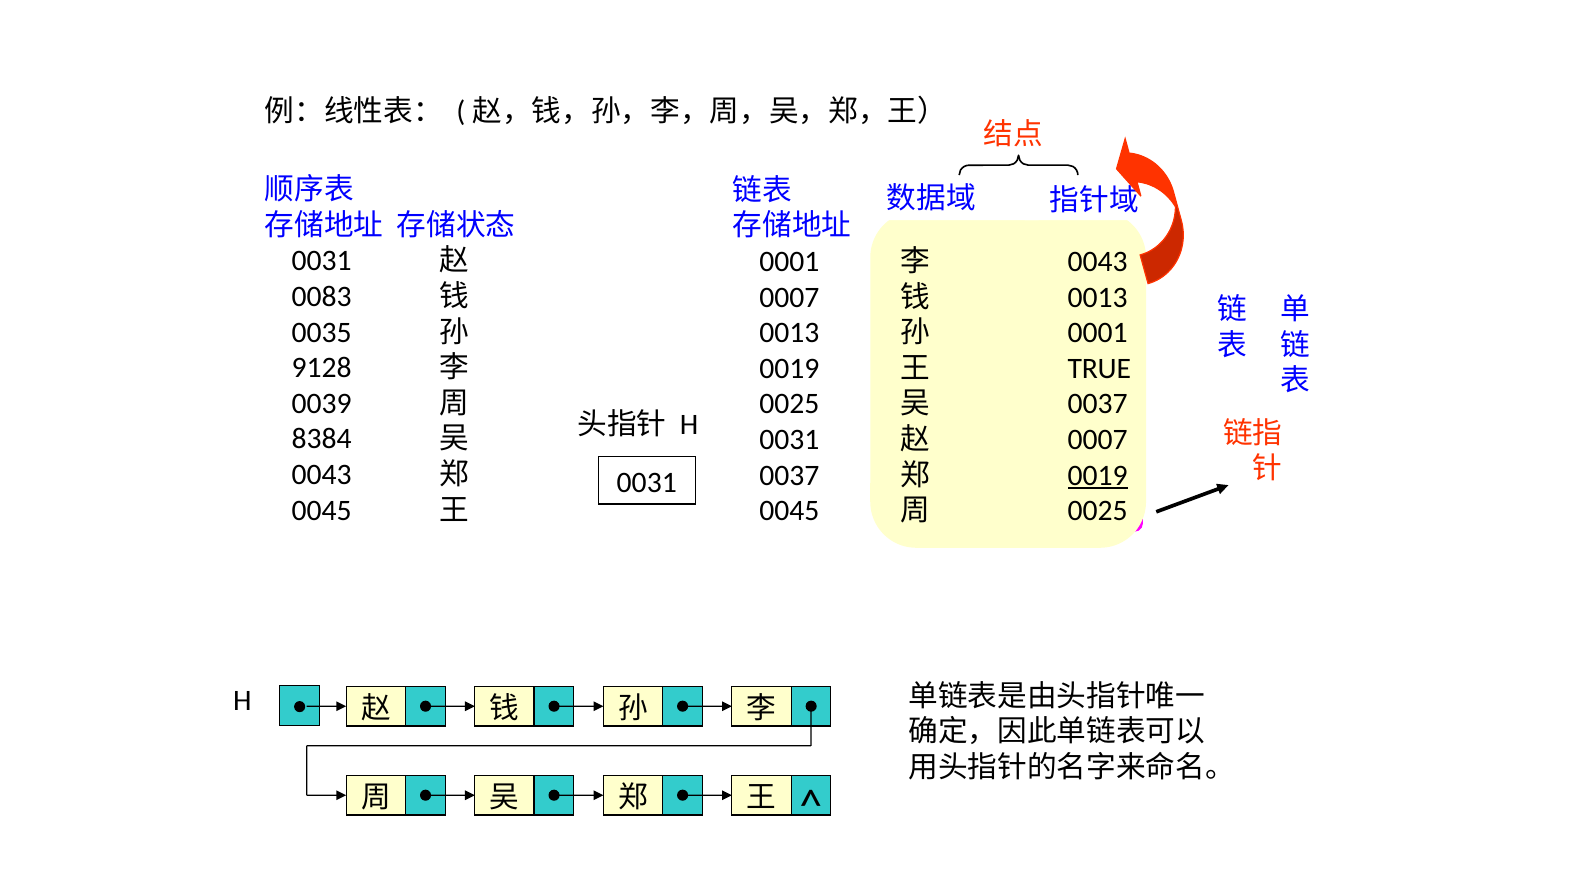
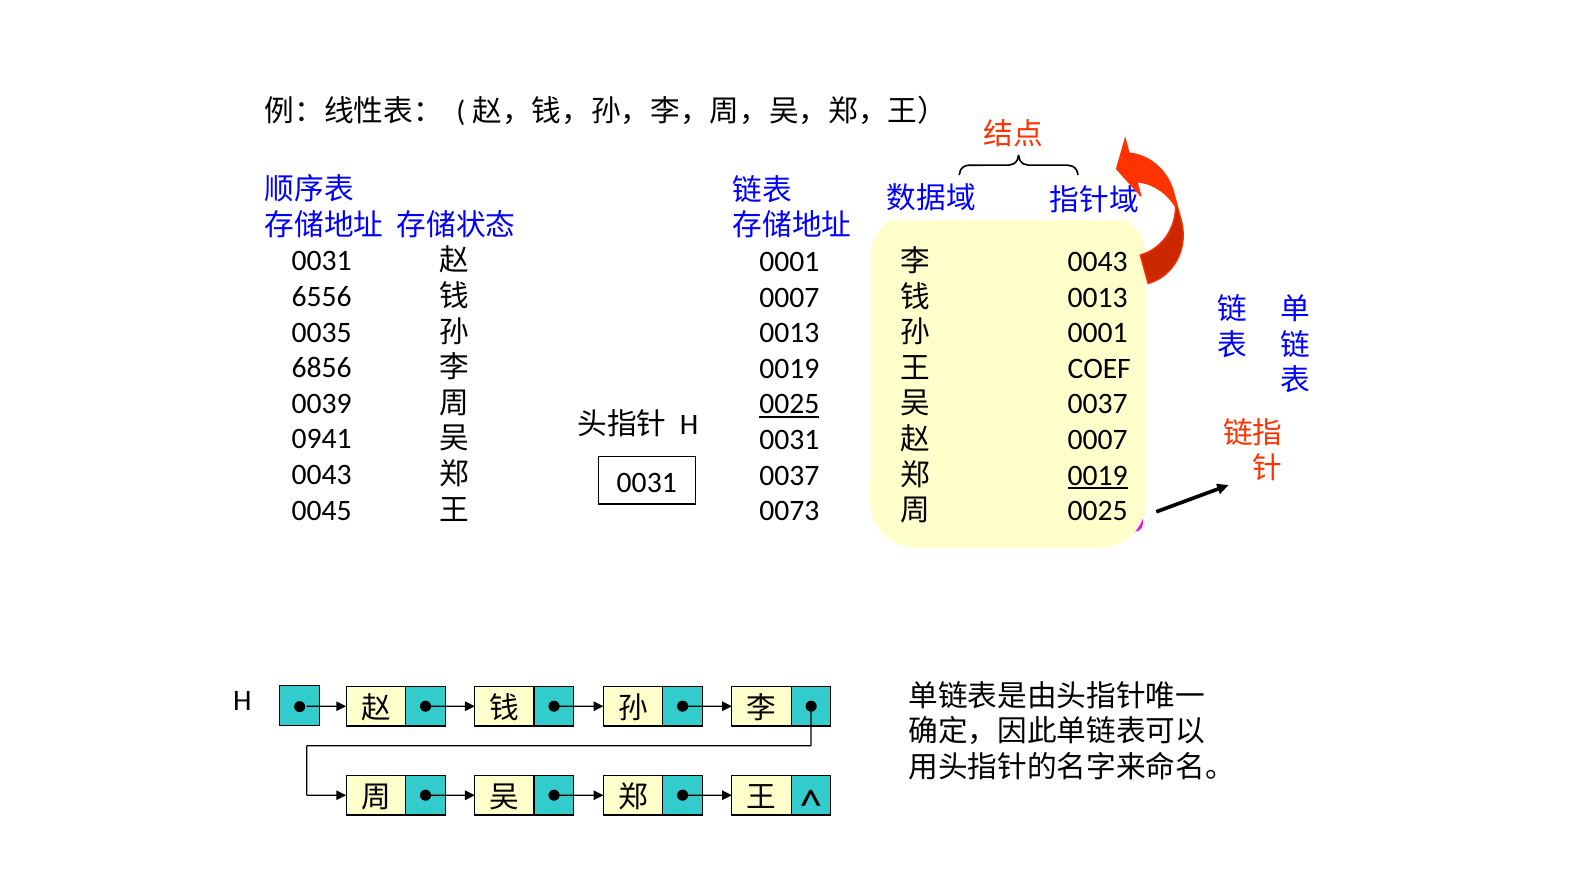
0083: 0083 -> 6556
9128: 9128 -> 6856
TRUE: TRUE -> COEF
0025 at (789, 404) underline: none -> present
8384: 8384 -> 0941
0045 at (789, 511): 0045 -> 0073
